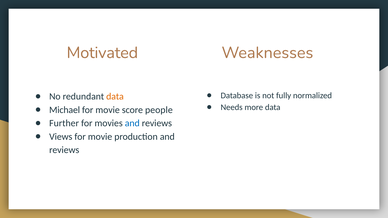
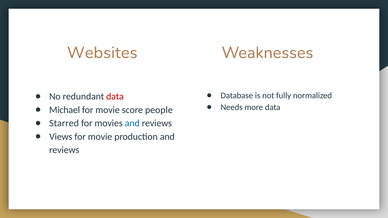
Motivated: Motivated -> Websites
data at (115, 97) colour: orange -> red
Further: Further -> Starred
